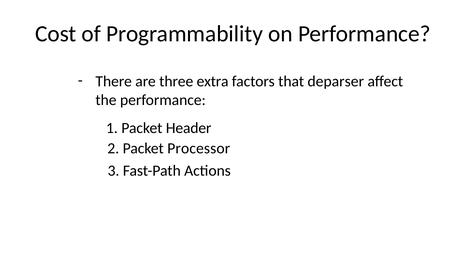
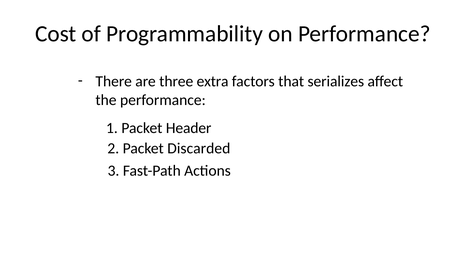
deparser: deparser -> serializes
Processor: Processor -> Discarded
